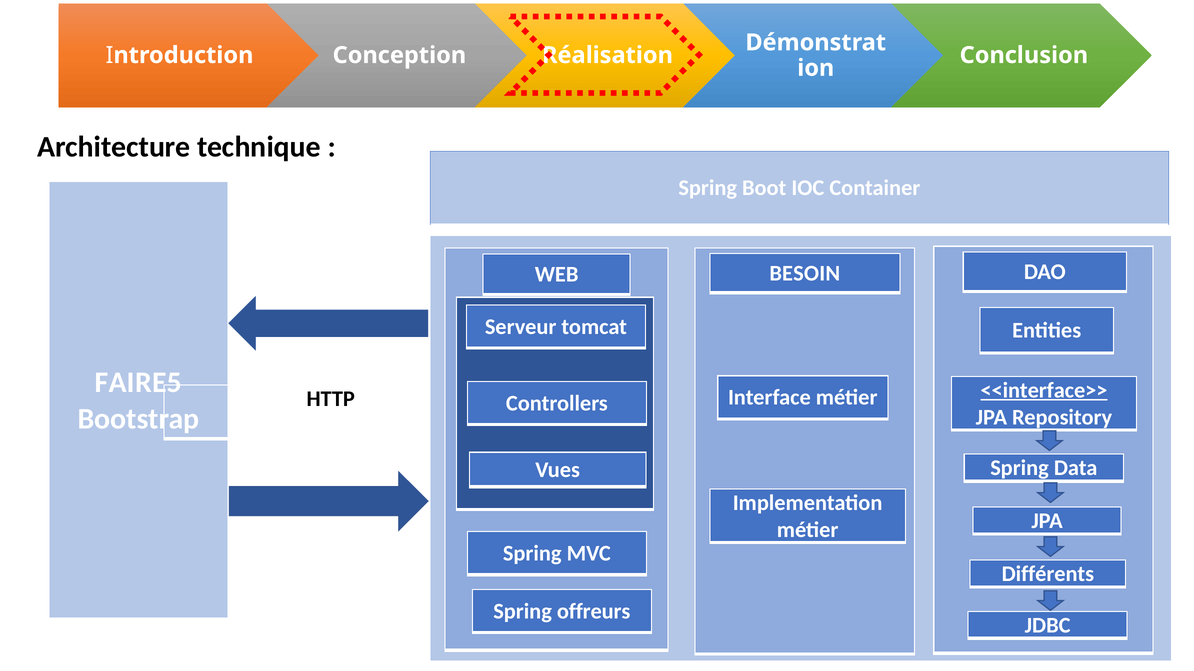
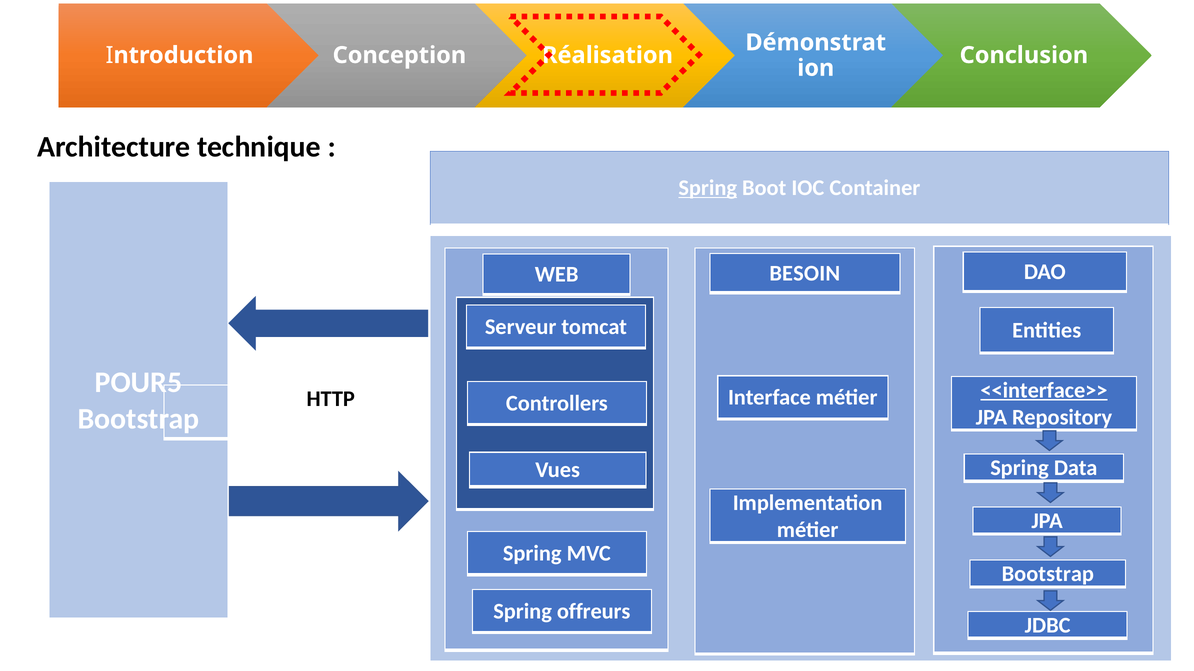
Spring at (708, 188) underline: none -> present
FAIRE5: FAIRE5 -> POUR5
Différents at (1048, 575): Différents -> Bootstrap
